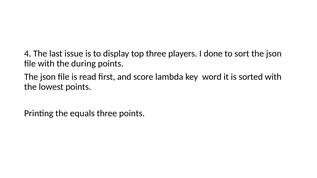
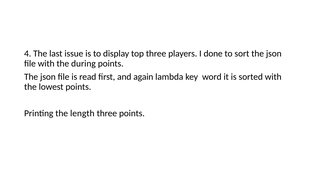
score: score -> again
equals: equals -> length
